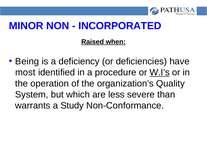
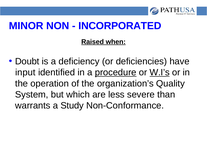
Being: Being -> Doubt
most: most -> input
procedure underline: none -> present
